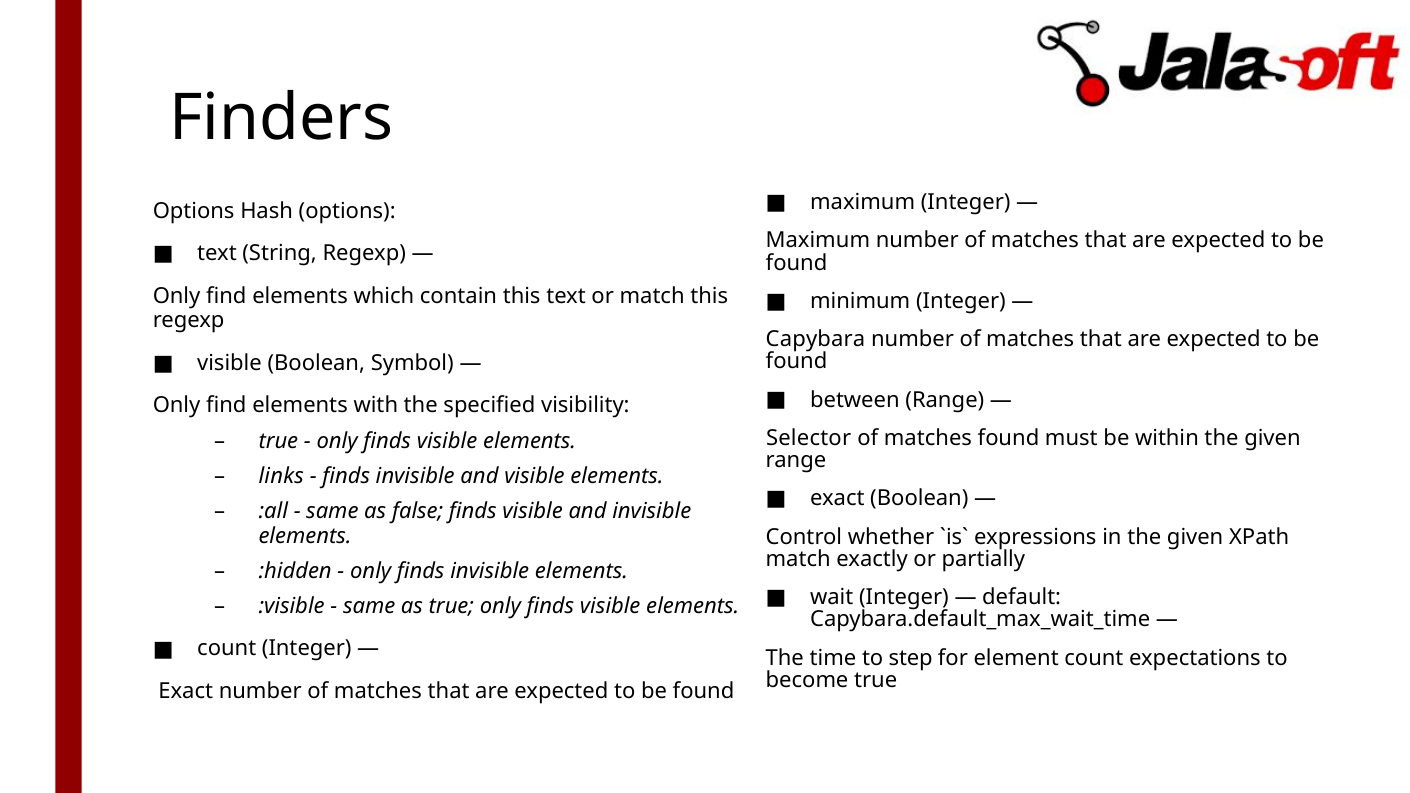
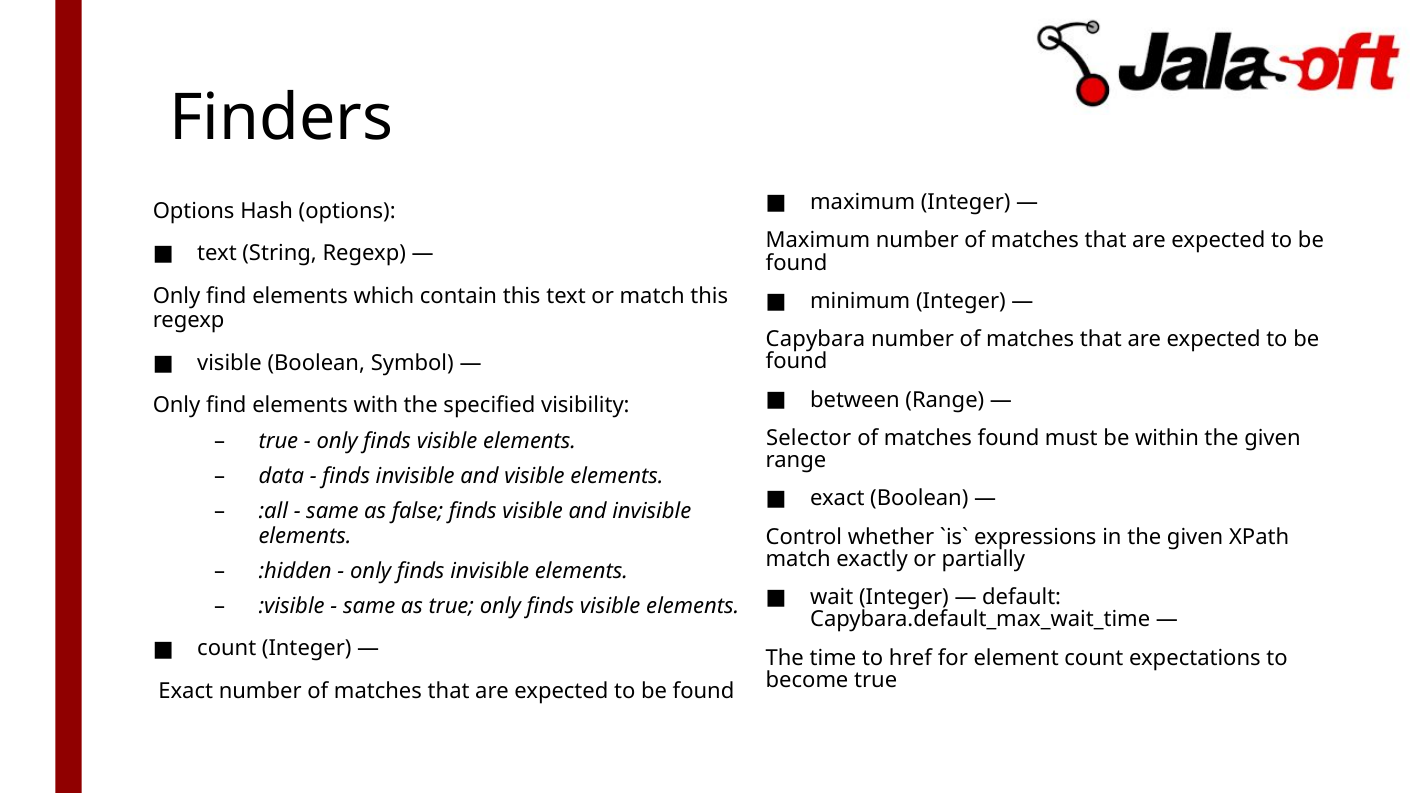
links: links -> data
step: step -> href
